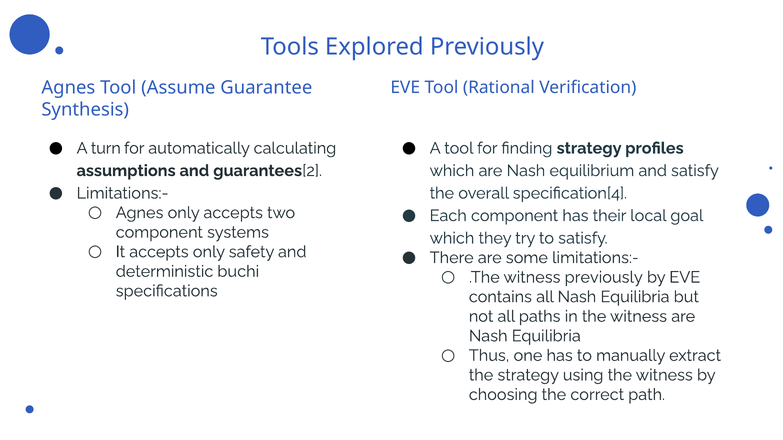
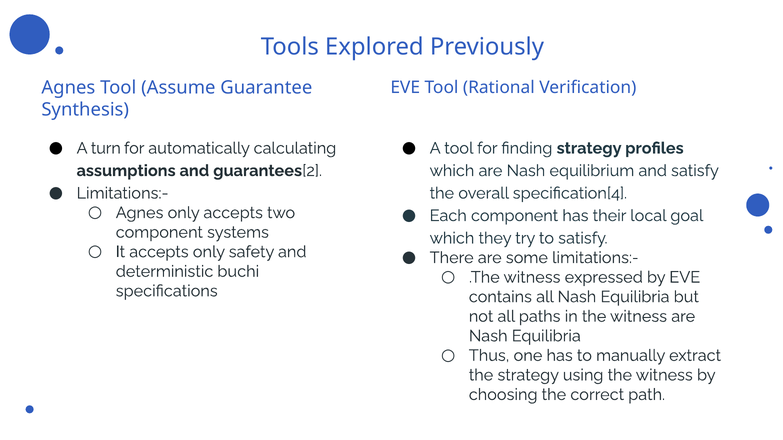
witness previously: previously -> expressed
